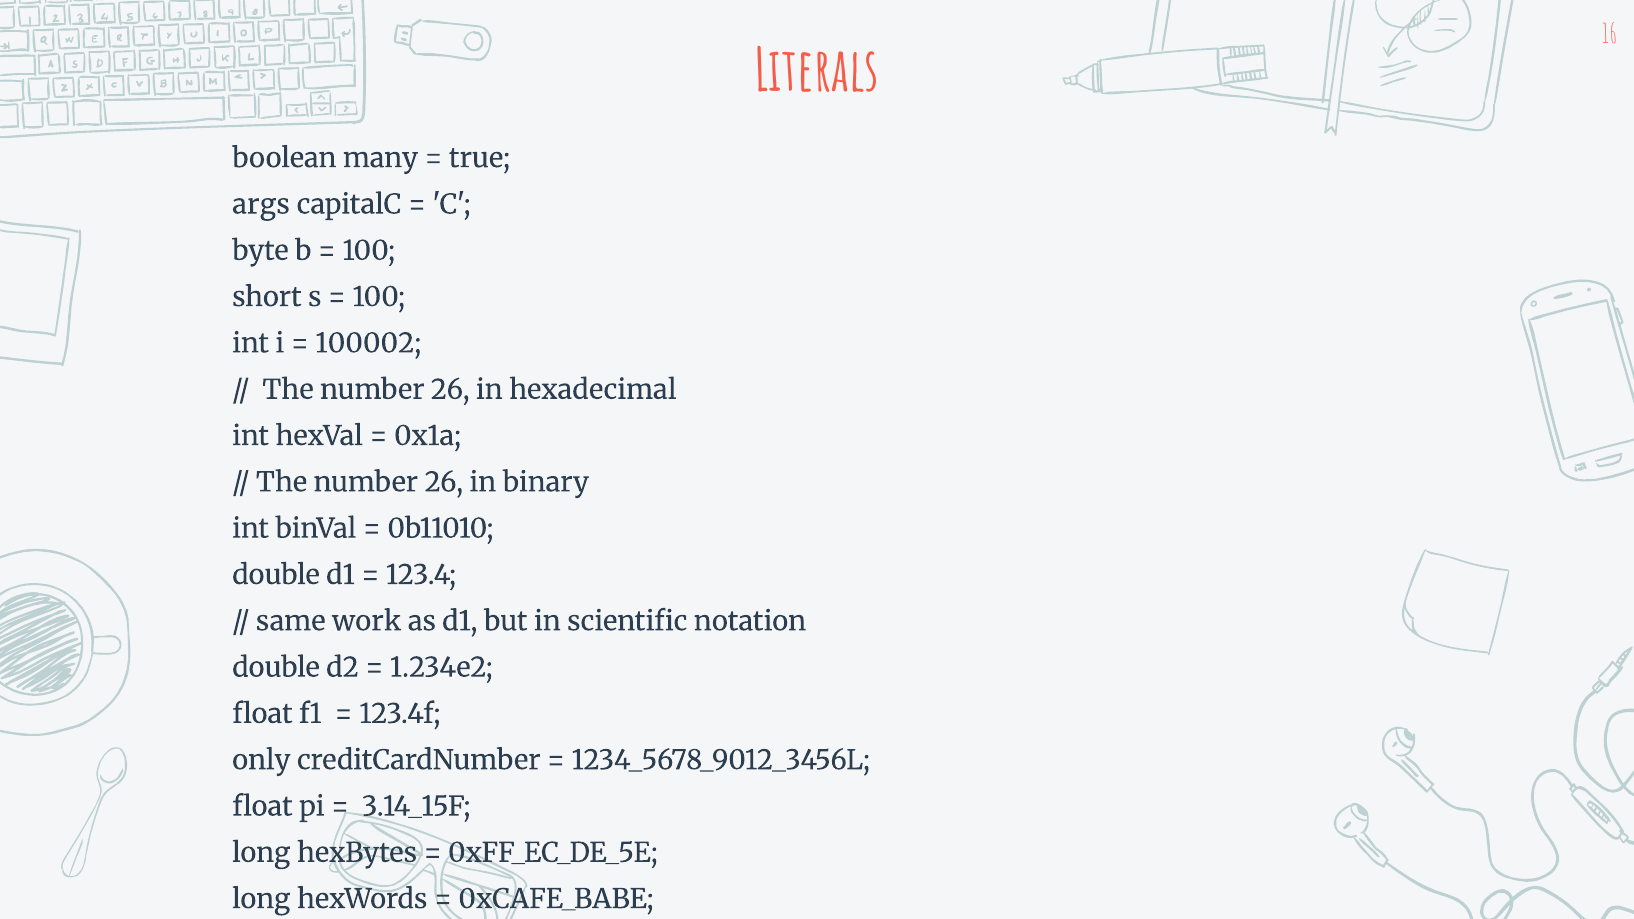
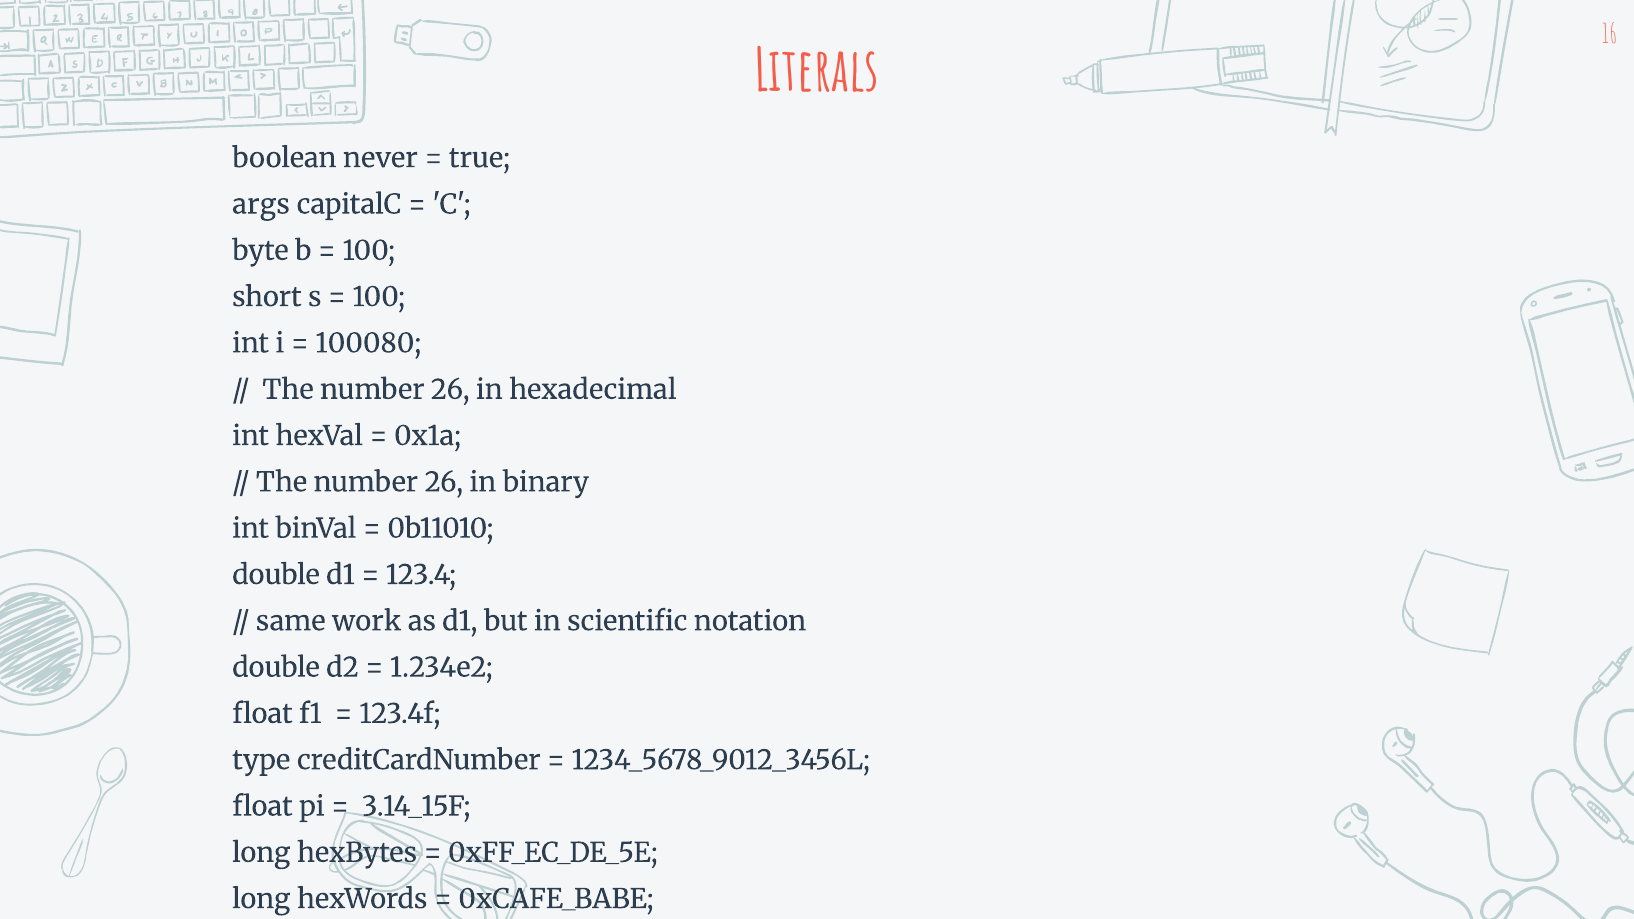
many: many -> never
100002: 100002 -> 100080
only: only -> type
